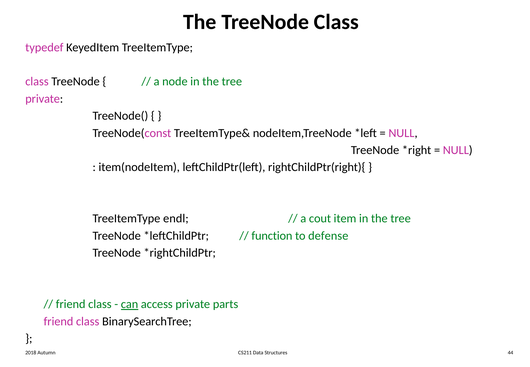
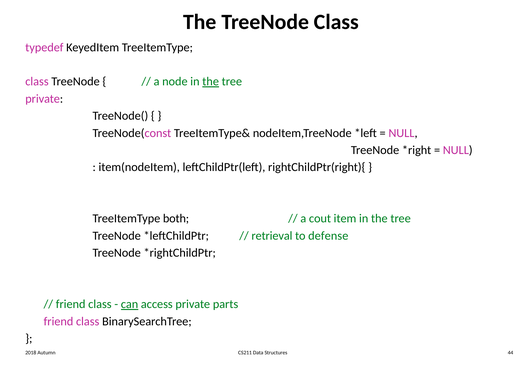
the at (211, 82) underline: none -> present
endl: endl -> both
function: function -> retrieval
